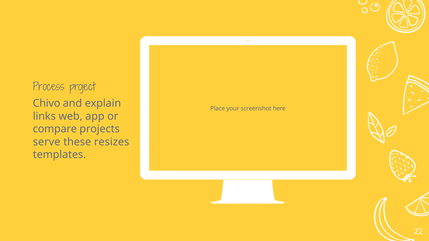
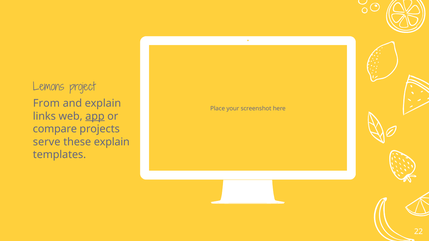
Process: Process -> Lemons
Chivo: Chivo -> From
app underline: none -> present
these resizes: resizes -> explain
